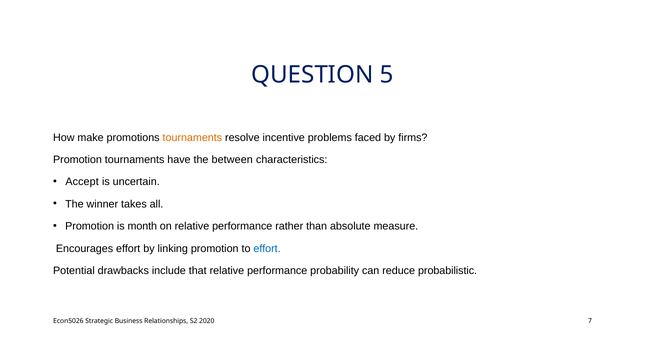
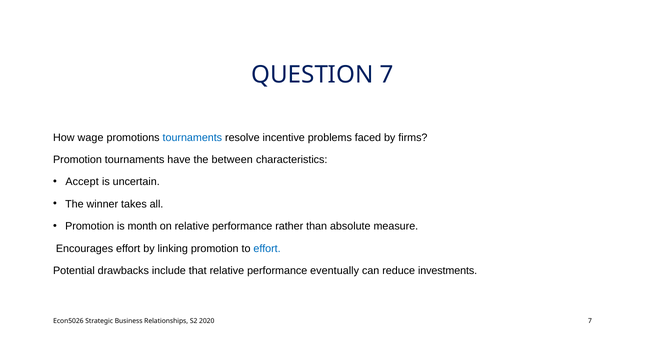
QUESTION 5: 5 -> 7
make: make -> wage
tournaments at (192, 137) colour: orange -> blue
probability: probability -> eventually
probabilistic: probabilistic -> investments
